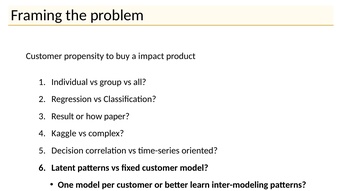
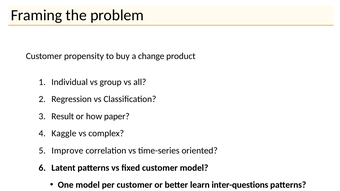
impact: impact -> change
Decision: Decision -> Improve
inter-modeling: inter-modeling -> inter-questions
